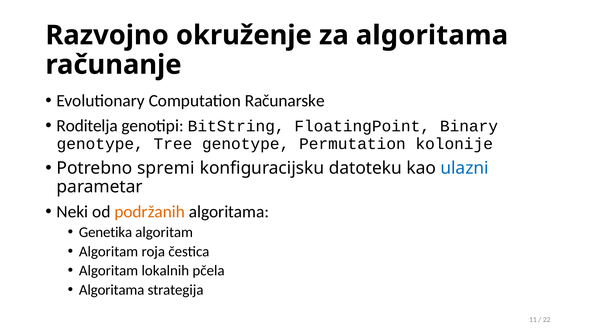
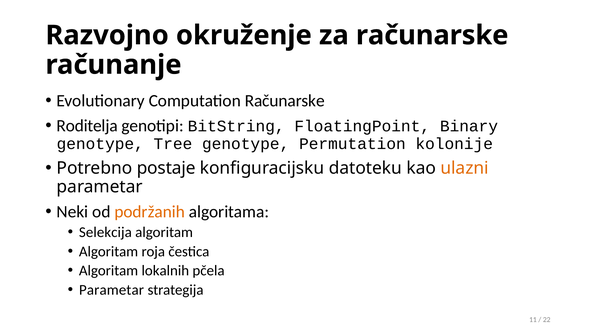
za algoritama: algoritama -> računarske
spremi: spremi -> postaje
ulazni colour: blue -> orange
Genetika: Genetika -> Selekcija
Algoritama at (112, 290): Algoritama -> Parametar
